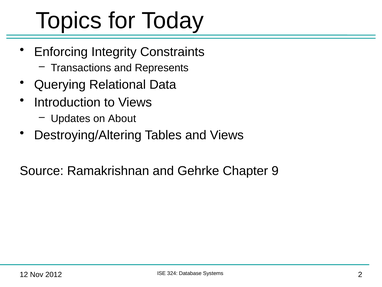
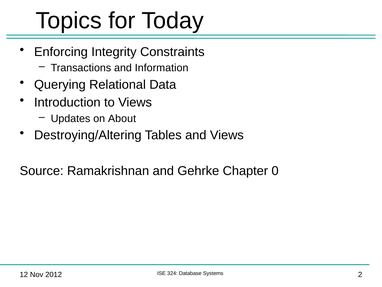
Represents: Represents -> Information
9: 9 -> 0
